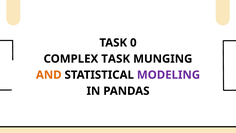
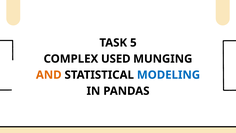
0: 0 -> 5
COMPLEX TASK: TASK -> USED
MODELING colour: purple -> blue
